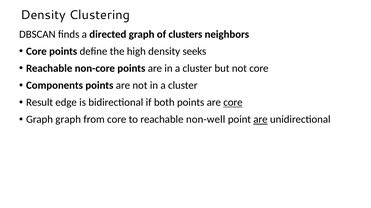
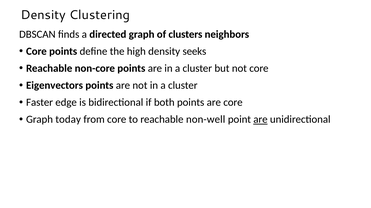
Components: Components -> Eigenvectors
Result: Result -> Faster
core at (233, 103) underline: present -> none
Graph graph: graph -> today
